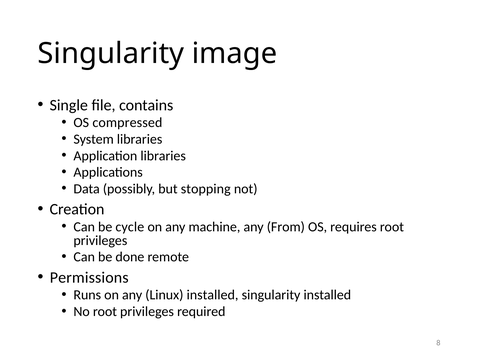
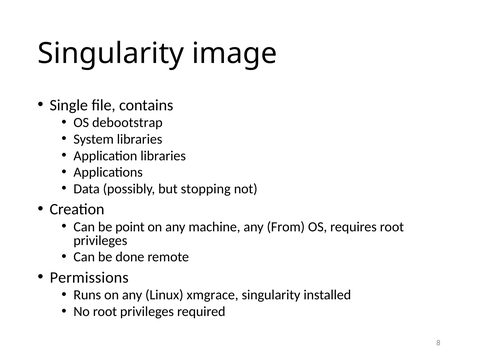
compressed: compressed -> debootstrap
cycle: cycle -> point
Linux installed: installed -> xmgrace
